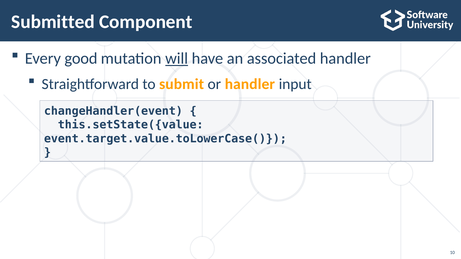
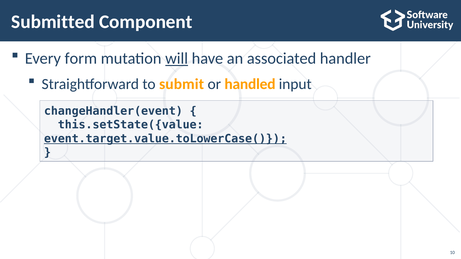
good: good -> form
or handler: handler -> handled
event.target.value.toLowerCase( underline: none -> present
